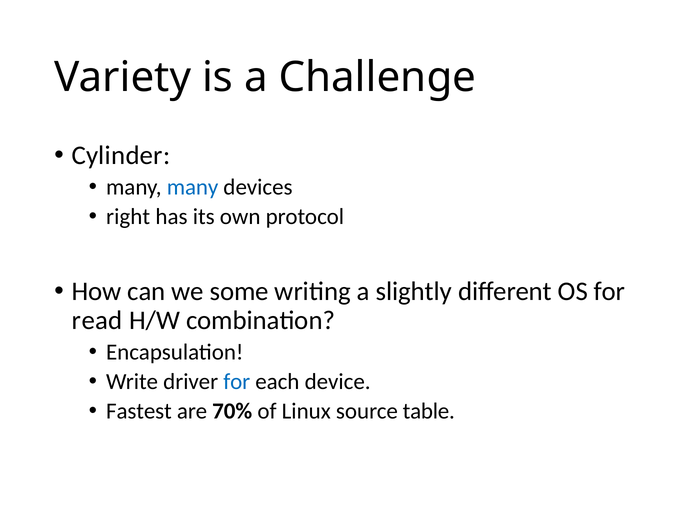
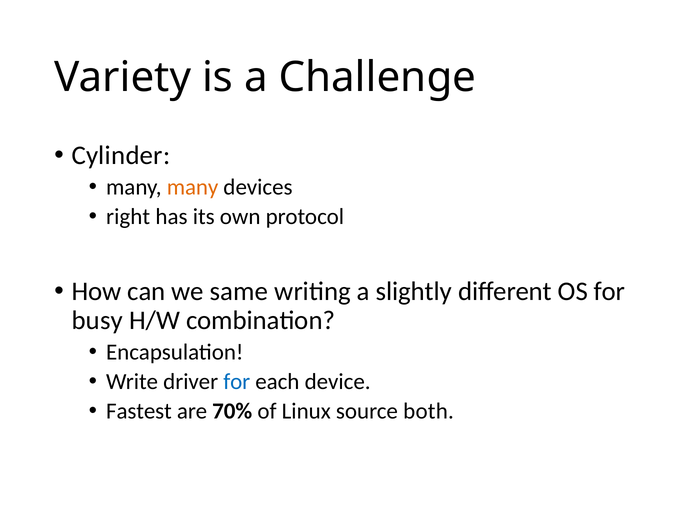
many at (193, 187) colour: blue -> orange
some: some -> same
read: read -> busy
table: table -> both
